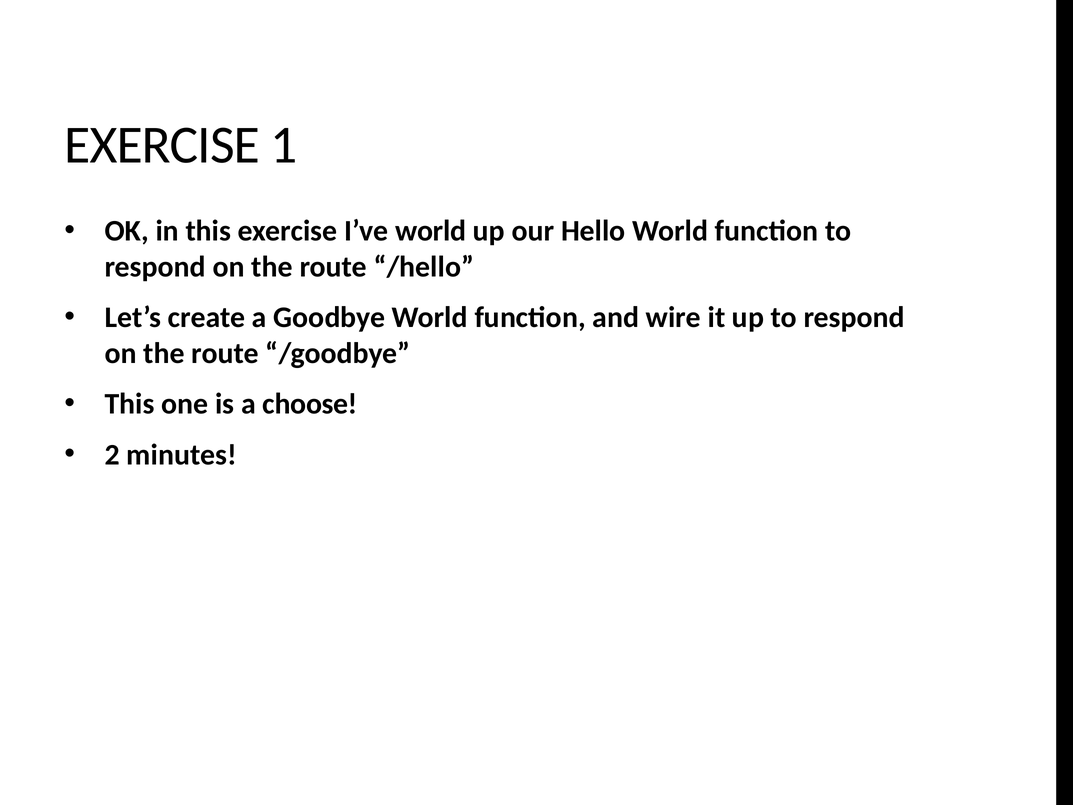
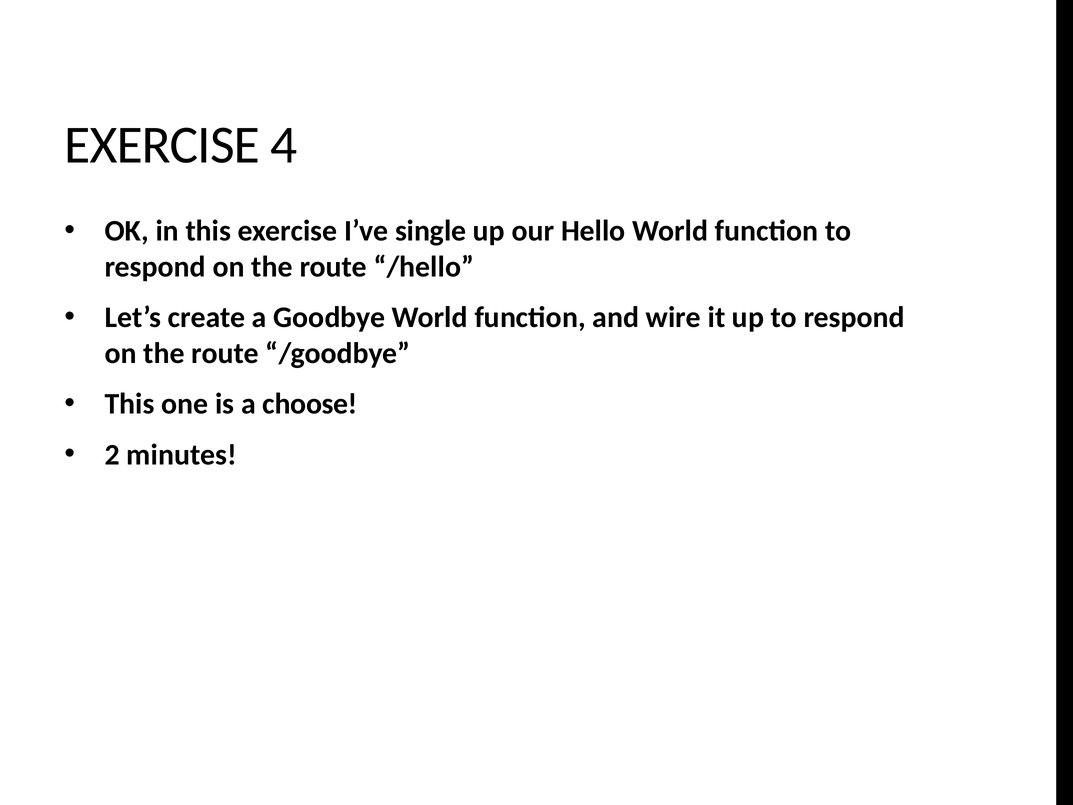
1: 1 -> 4
I’ve world: world -> single
